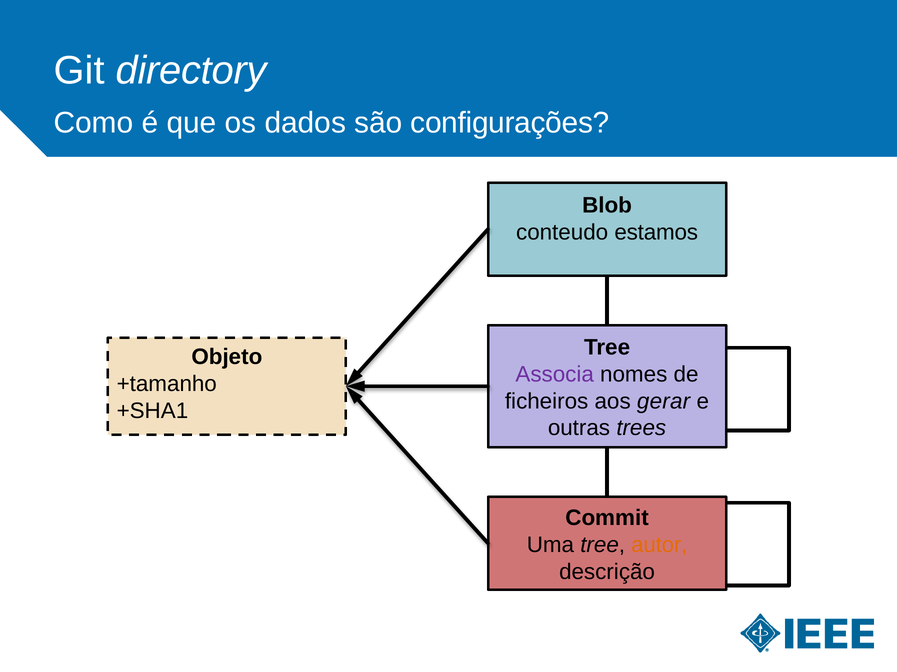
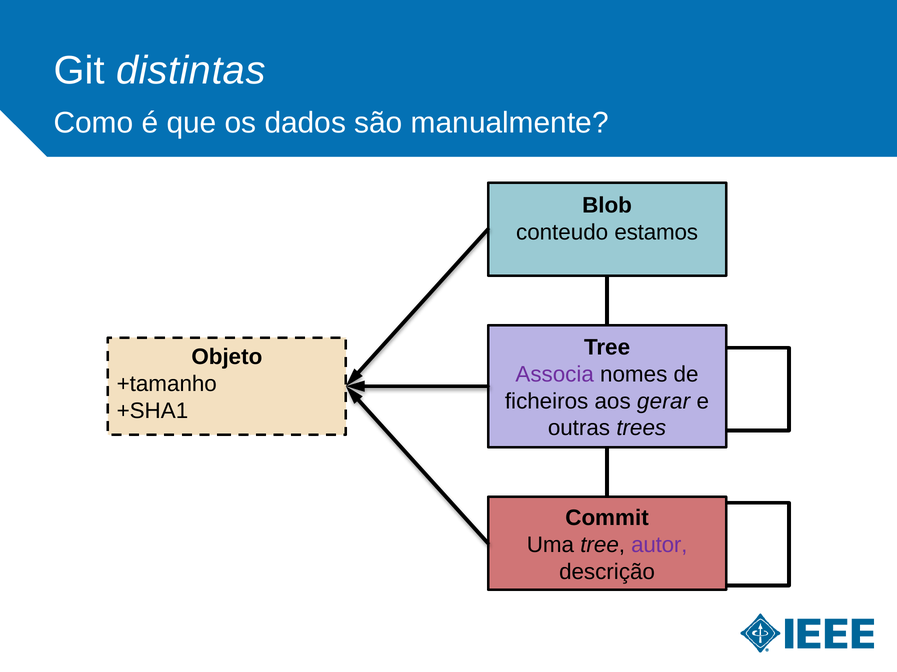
directory: directory -> distintas
configurações: configurações -> manualmente
autor colour: orange -> purple
